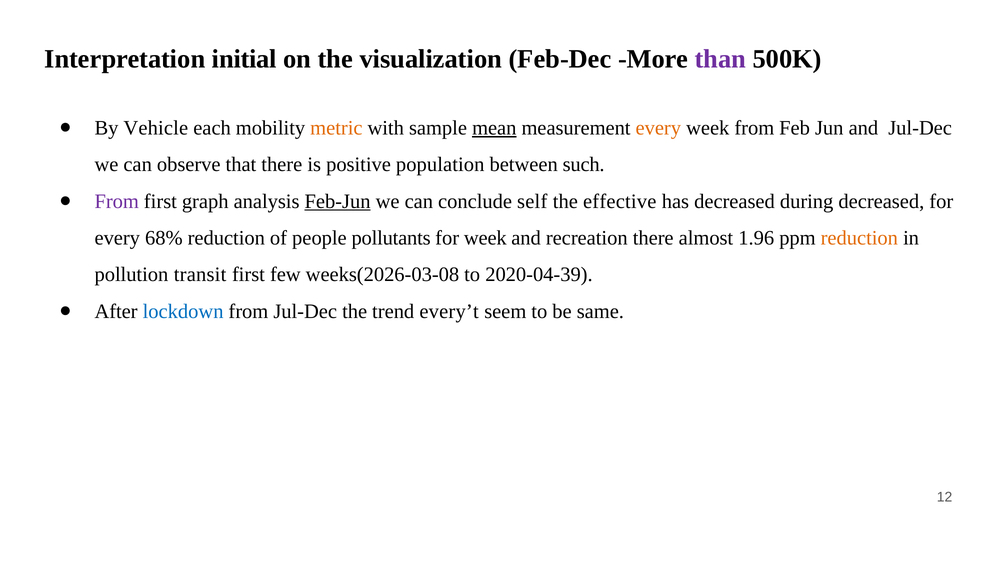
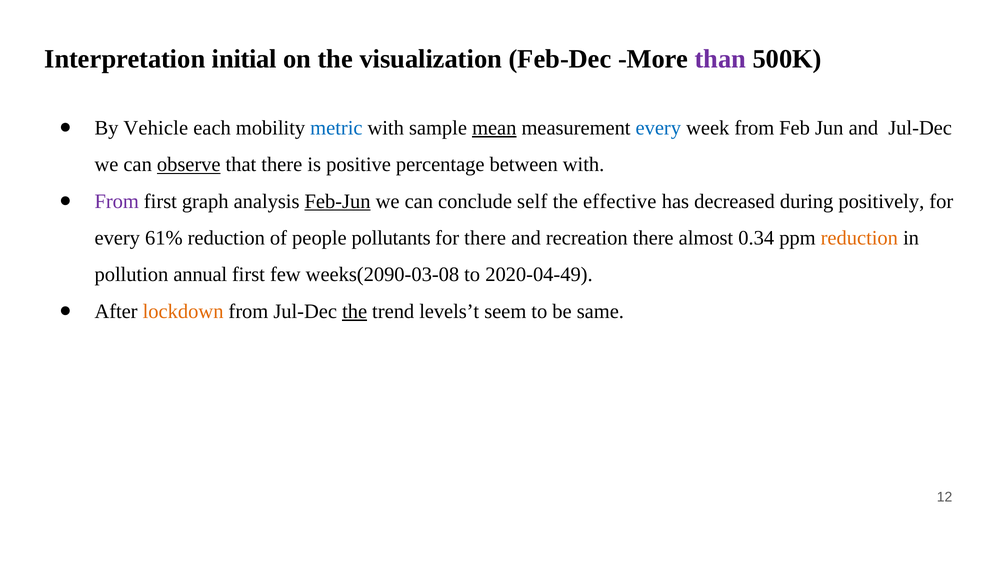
metric colour: orange -> blue
every at (658, 128) colour: orange -> blue
observe underline: none -> present
population: population -> percentage
between such: such -> with
during decreased: decreased -> positively
68%: 68% -> 61%
for week: week -> there
1.96: 1.96 -> 0.34
transit: transit -> annual
weeks(2026-03-08: weeks(2026-03-08 -> weeks(2090-03-08
2020-04-39: 2020-04-39 -> 2020-04-49
lockdown colour: blue -> orange
the at (355, 312) underline: none -> present
every’t: every’t -> levels’t
